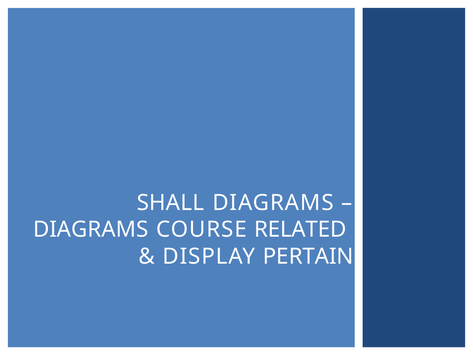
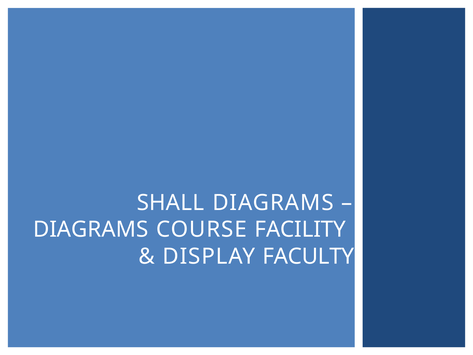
RELATED: RELATED -> FACILITY
PERTAIN: PERTAIN -> FACULTY
